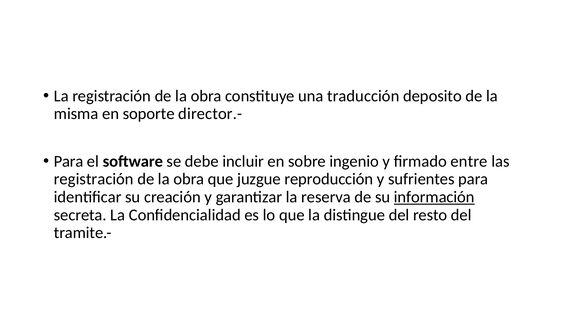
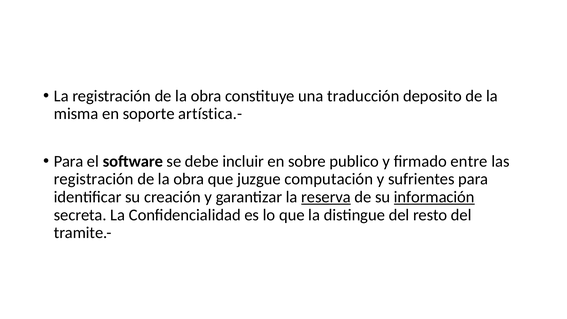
director.-: director.- -> artística.-
ingenio: ingenio -> publico
reproducción: reproducción -> computación
reserva underline: none -> present
